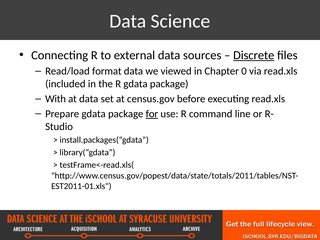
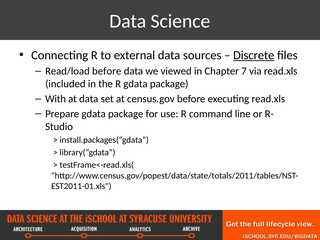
Read/load format: format -> before
0: 0 -> 7
for underline: present -> none
